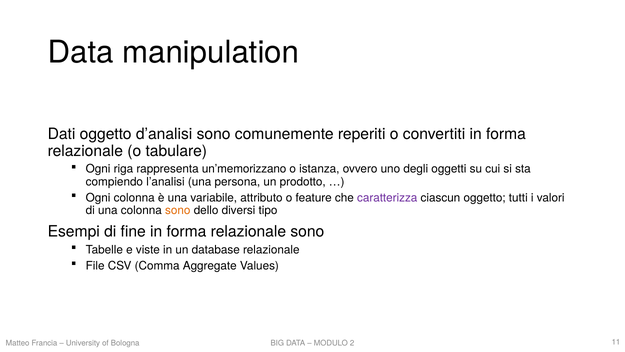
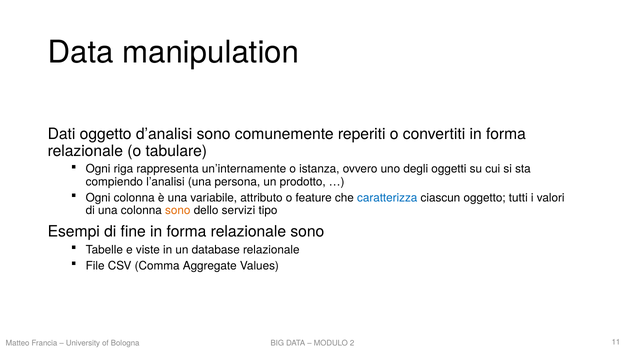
un’memorizzano: un’memorizzano -> un’internamente
caratterizza colour: purple -> blue
diversi: diversi -> servizi
